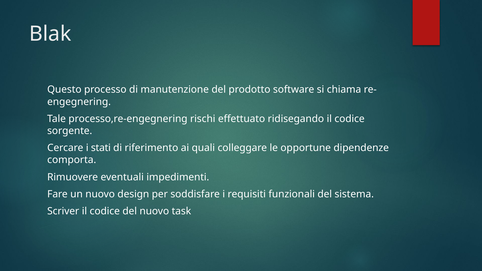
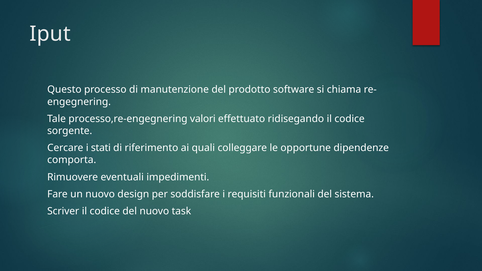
Blak: Blak -> Iput
rischi: rischi -> valori
